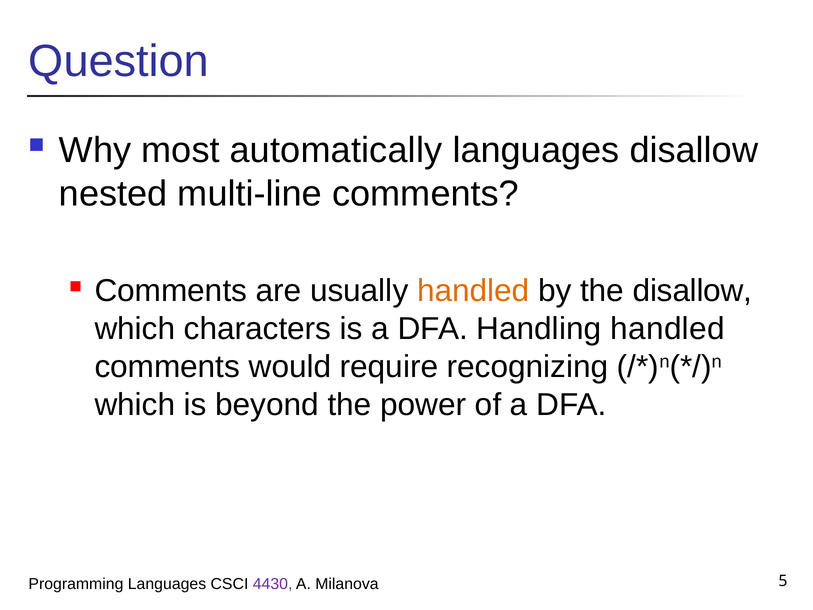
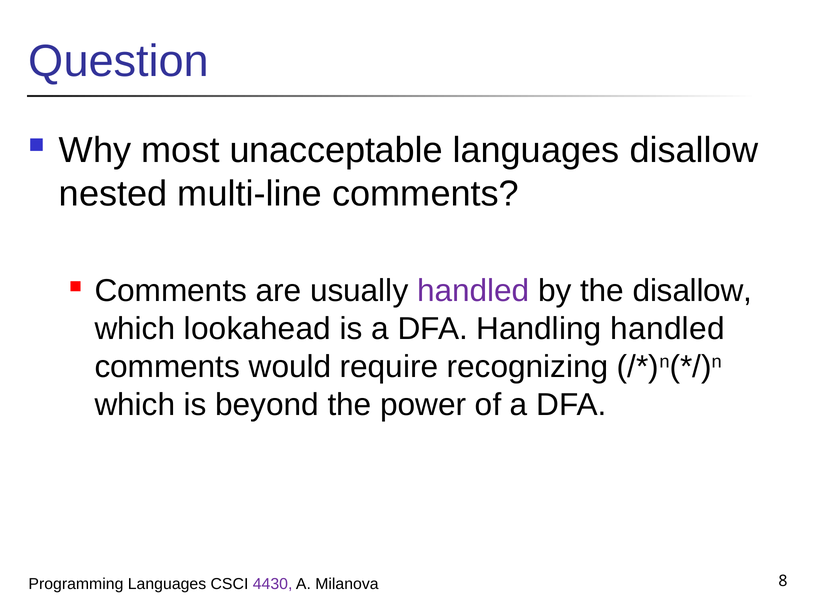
automatically: automatically -> unacceptable
handled at (473, 291) colour: orange -> purple
characters: characters -> lookahead
5: 5 -> 8
